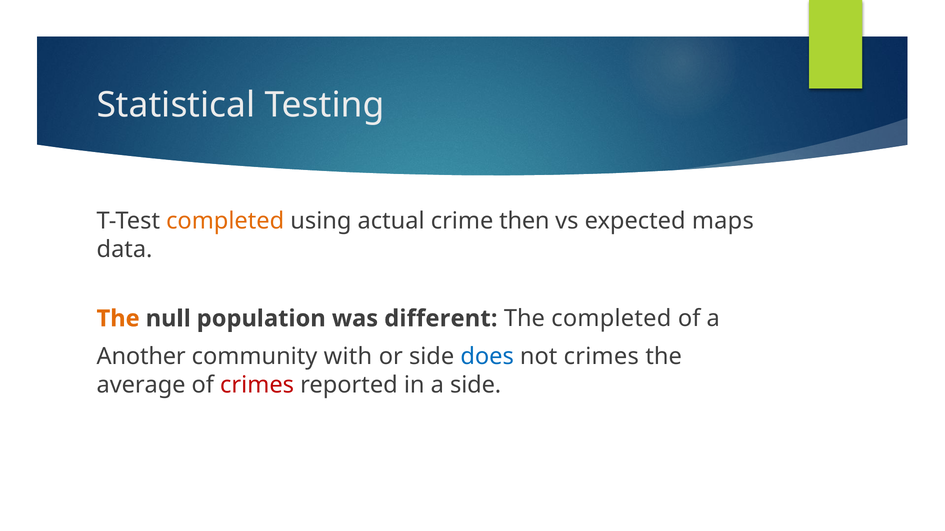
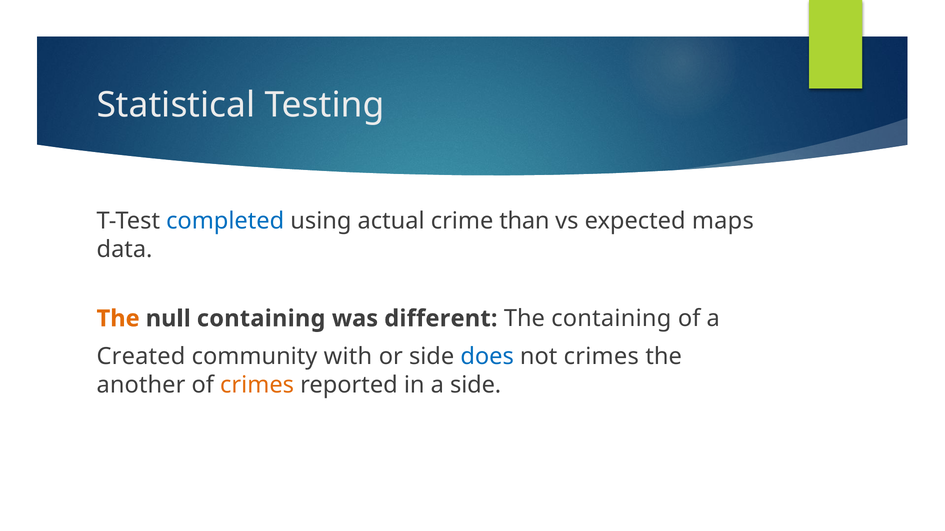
completed at (225, 221) colour: orange -> blue
then: then -> than
null population: population -> containing
The completed: completed -> containing
Another: Another -> Created
average: average -> another
crimes at (257, 385) colour: red -> orange
